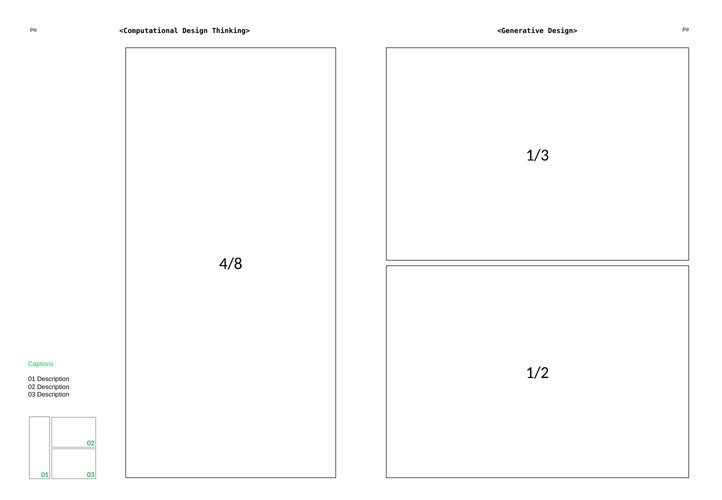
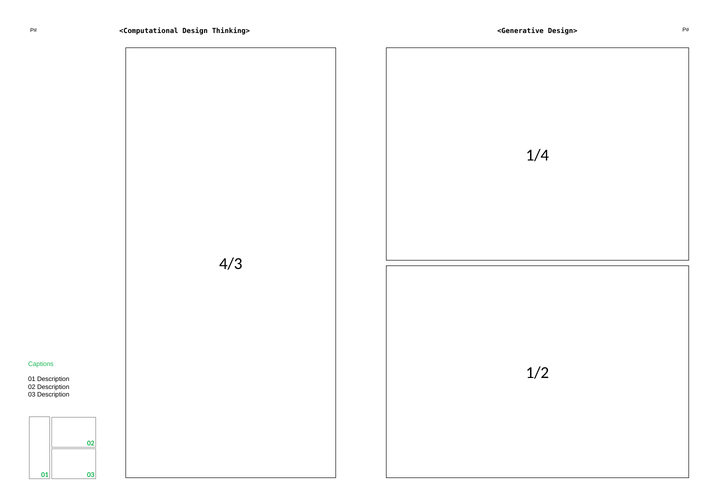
1/3: 1/3 -> 1/4
4/8: 4/8 -> 4/3
